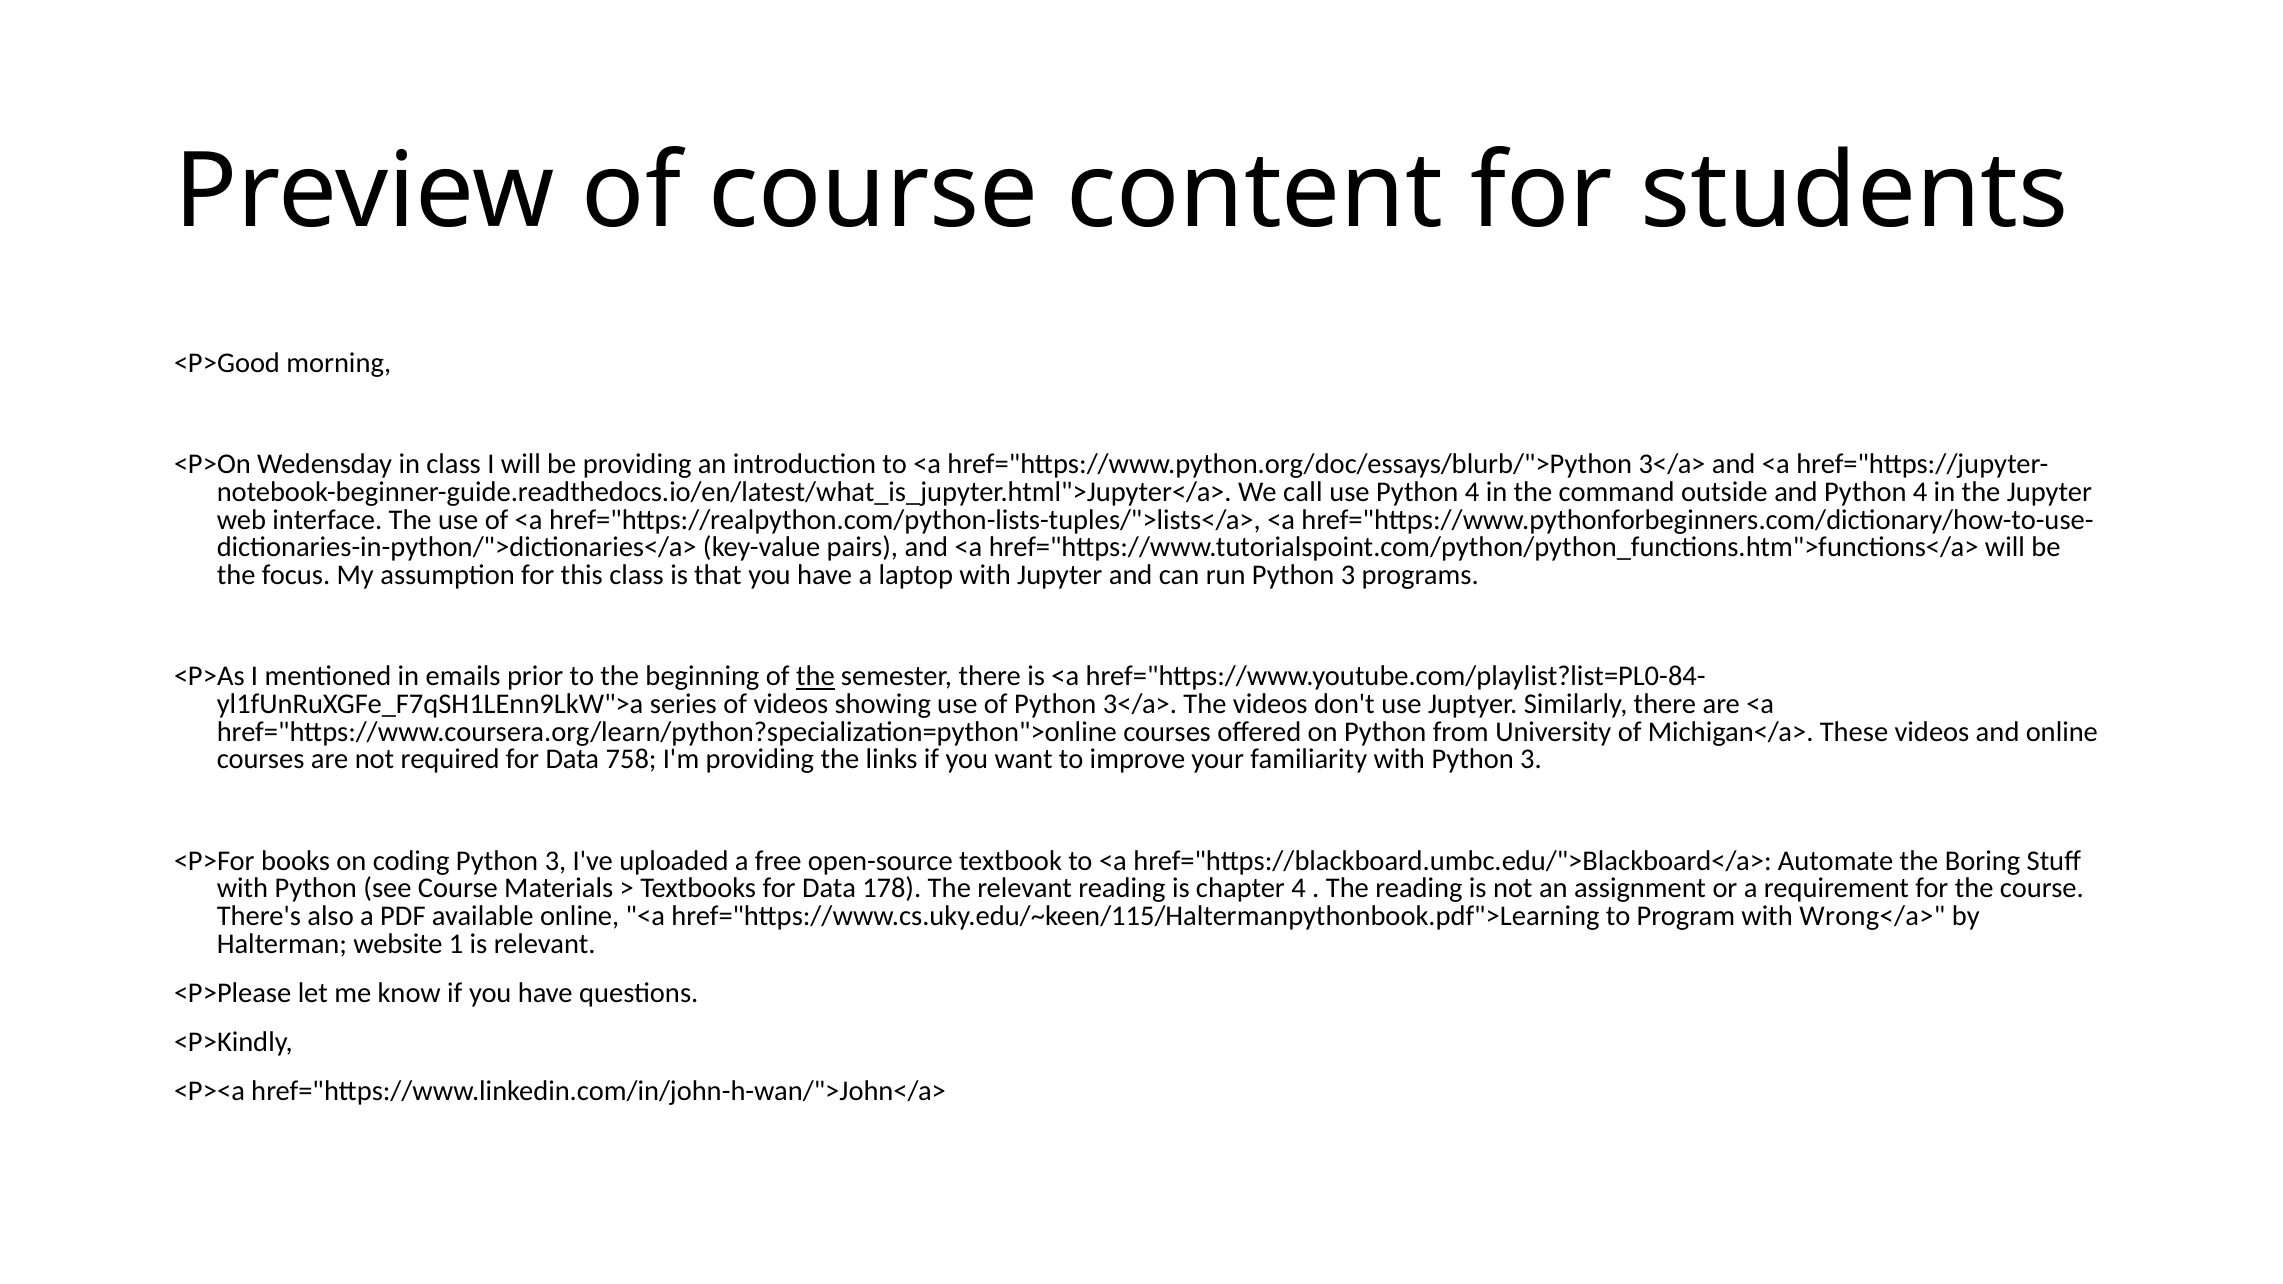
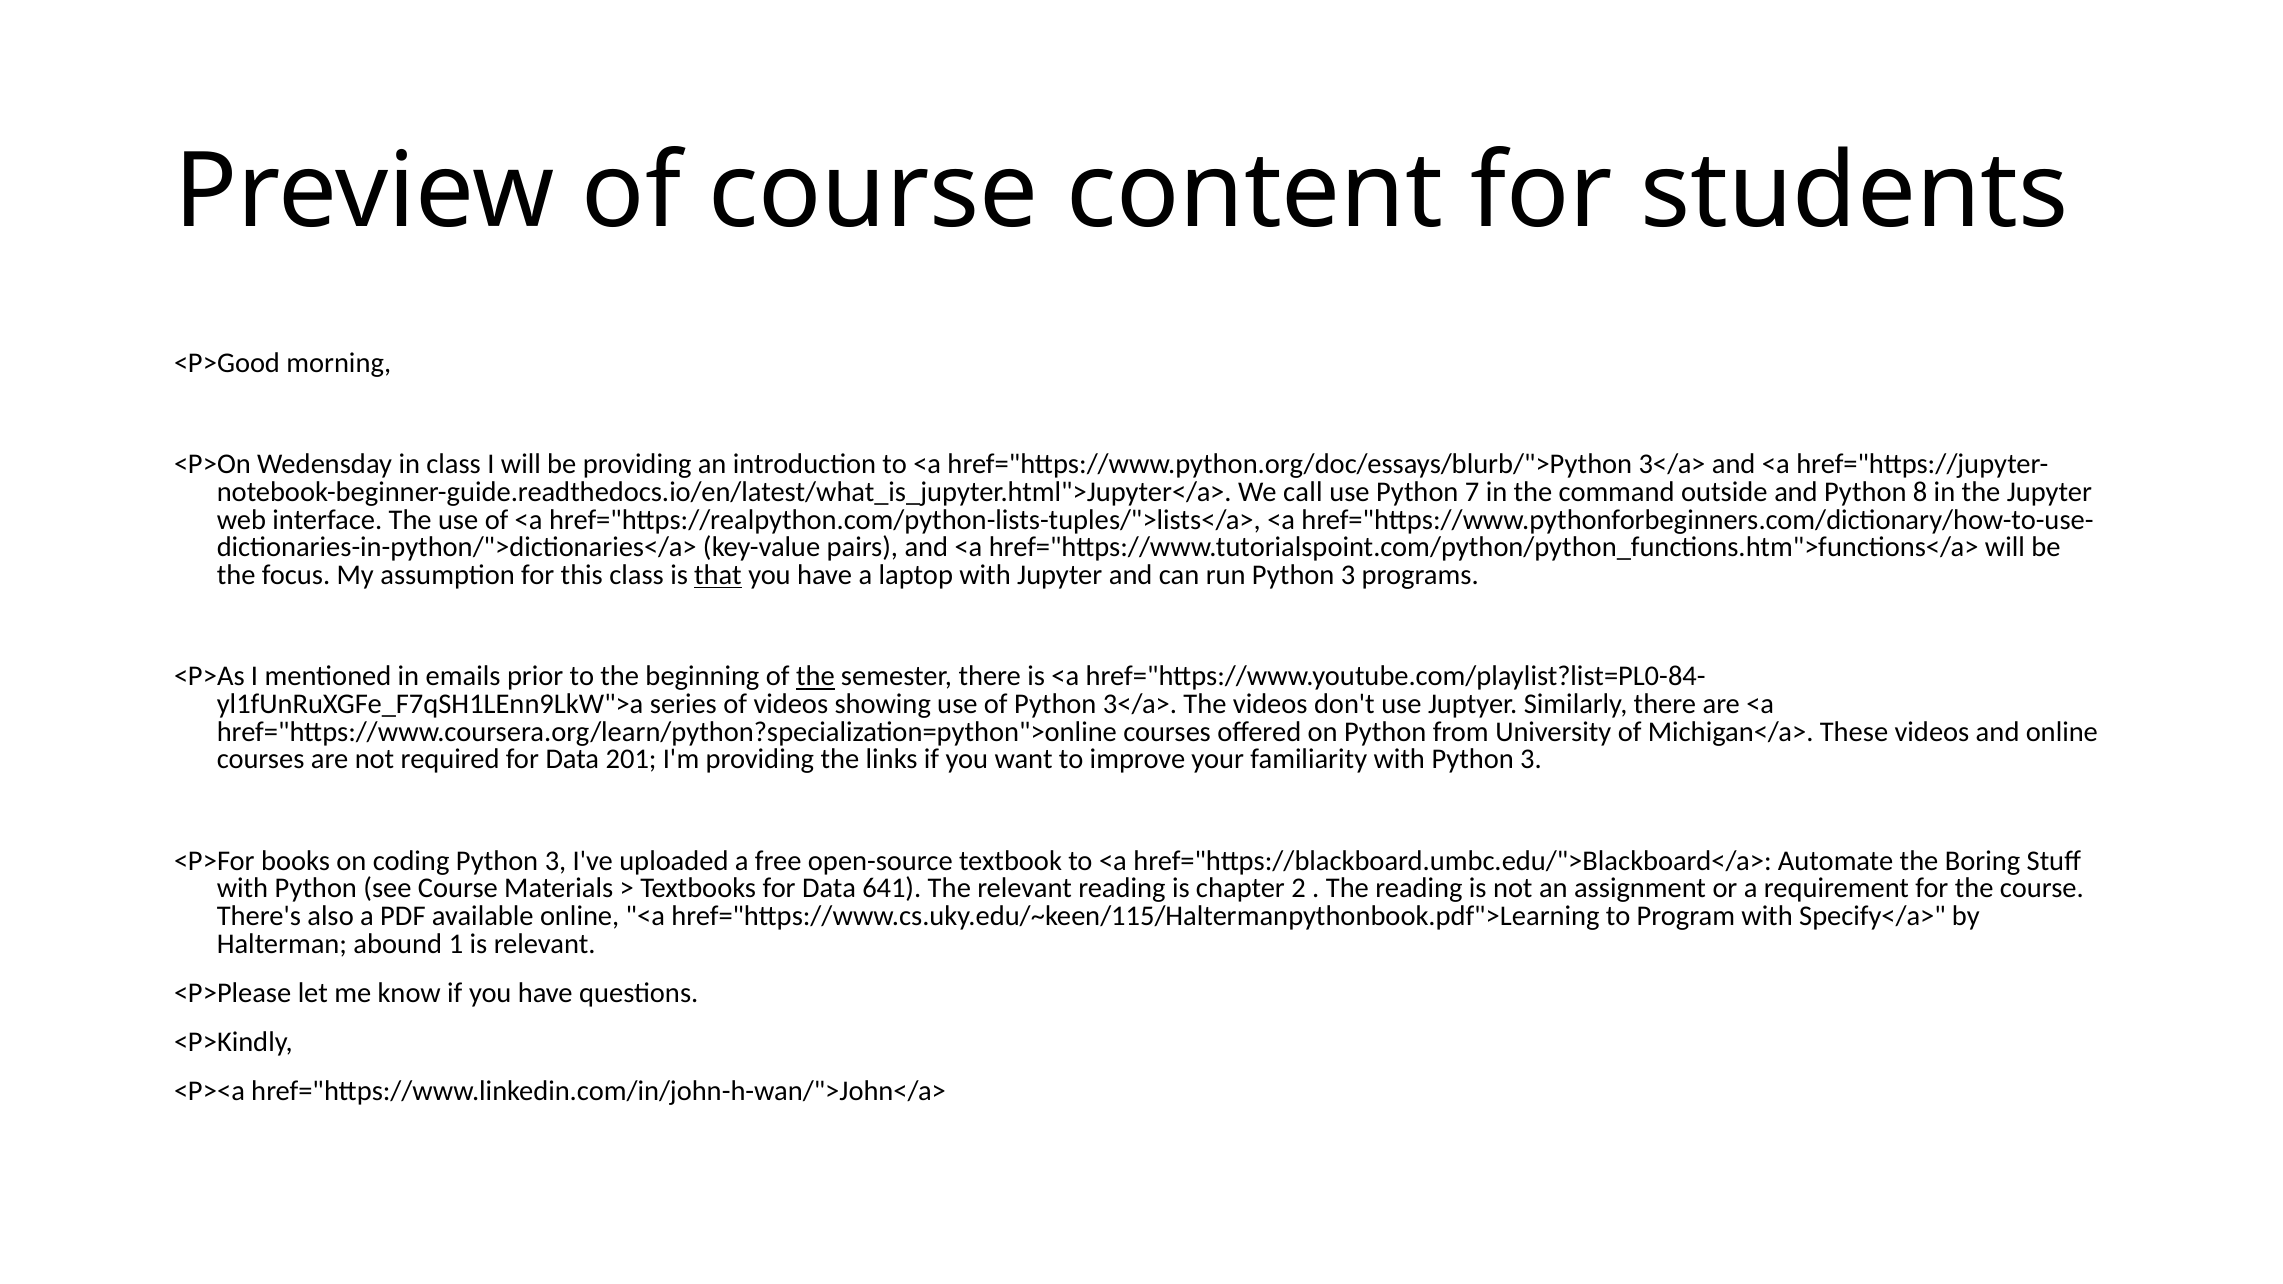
use Python 4: 4 -> 7
and Python 4: 4 -> 8
that underline: none -> present
758: 758 -> 201
178: 178 -> 641
chapter 4: 4 -> 2
Wrong</a>: Wrong</a> -> Specify</a>
website: website -> abound
